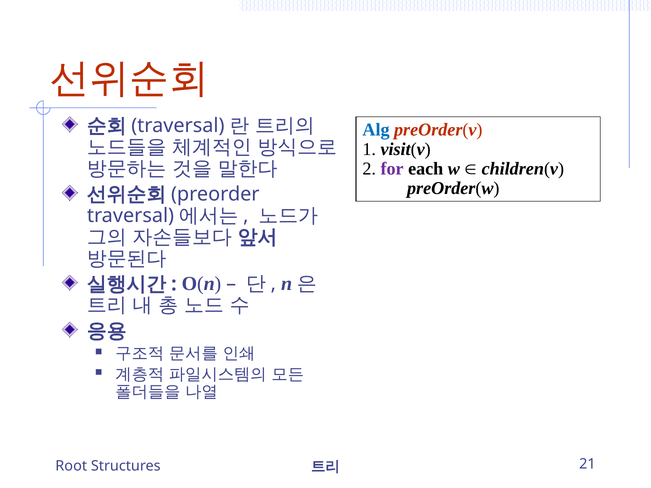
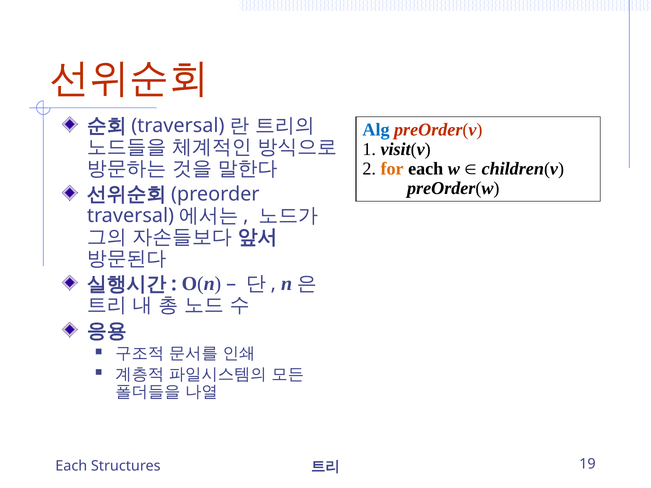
for colour: purple -> orange
Root at (71, 466): Root -> Each
21: 21 -> 19
